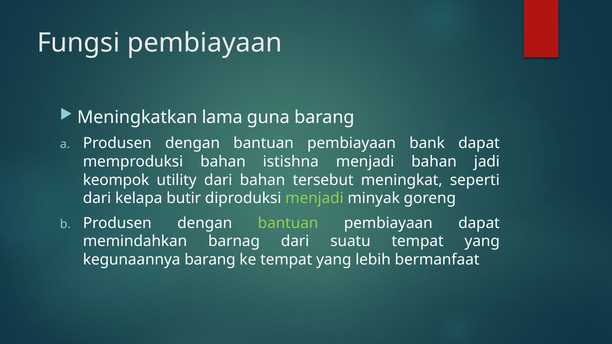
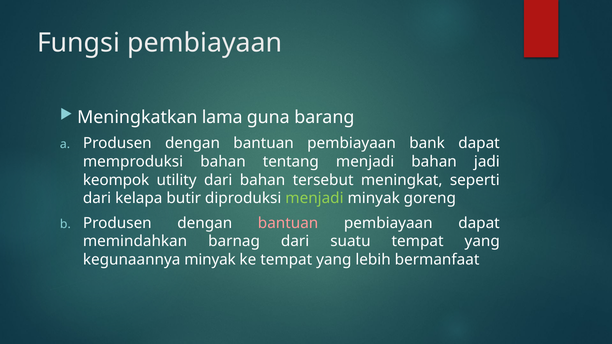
istishna: istishna -> tentang
bantuan at (288, 223) colour: light green -> pink
kegunaannya barang: barang -> minyak
